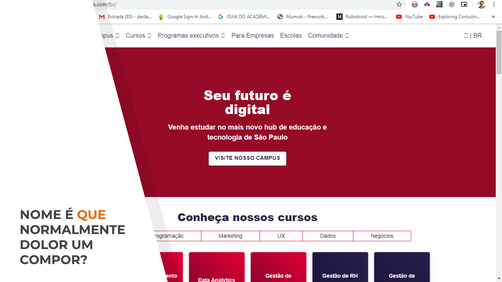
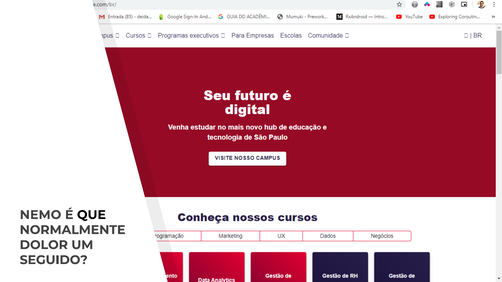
NOME: NOME -> NEMO
QUE colour: orange -> black
COMPOR: COMPOR -> SEGUIDO
